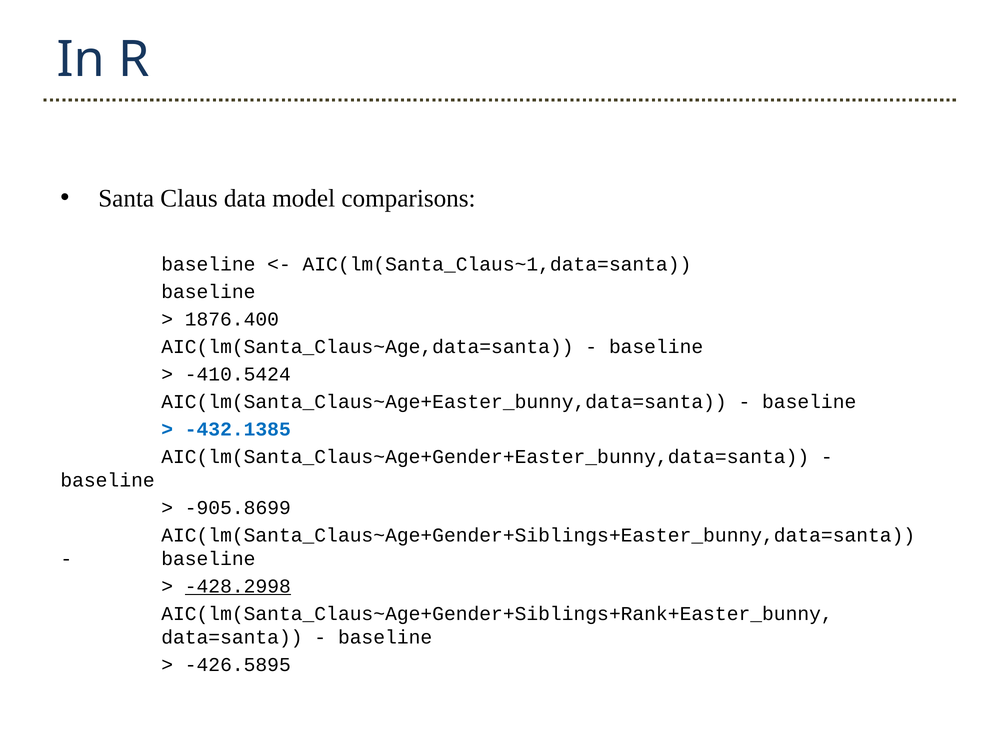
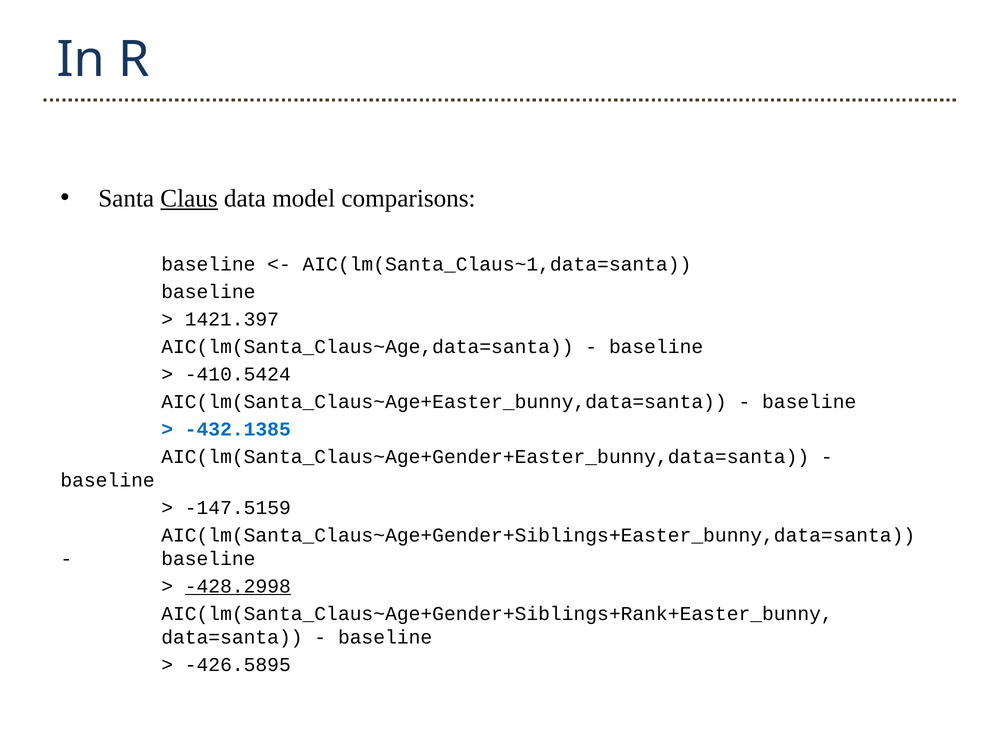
Claus underline: none -> present
1876.400: 1876.400 -> 1421.397
-905.8699: -905.8699 -> -147.5159
